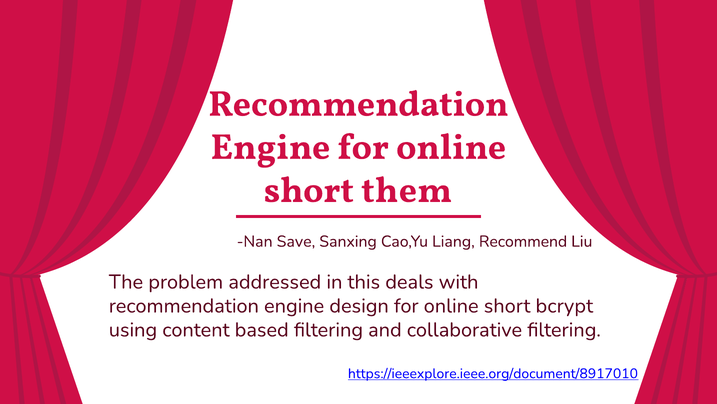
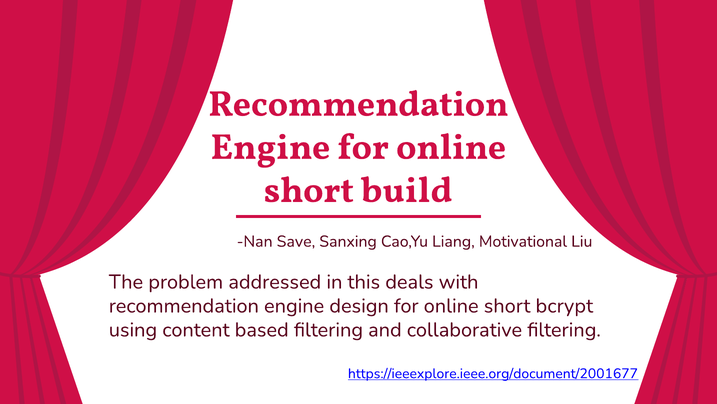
them: them -> build
Recommend: Recommend -> Motivational
https://ieeexplore.ieee.org/document/8917010: https://ieeexplore.ieee.org/document/8917010 -> https://ieeexplore.ieee.org/document/2001677
